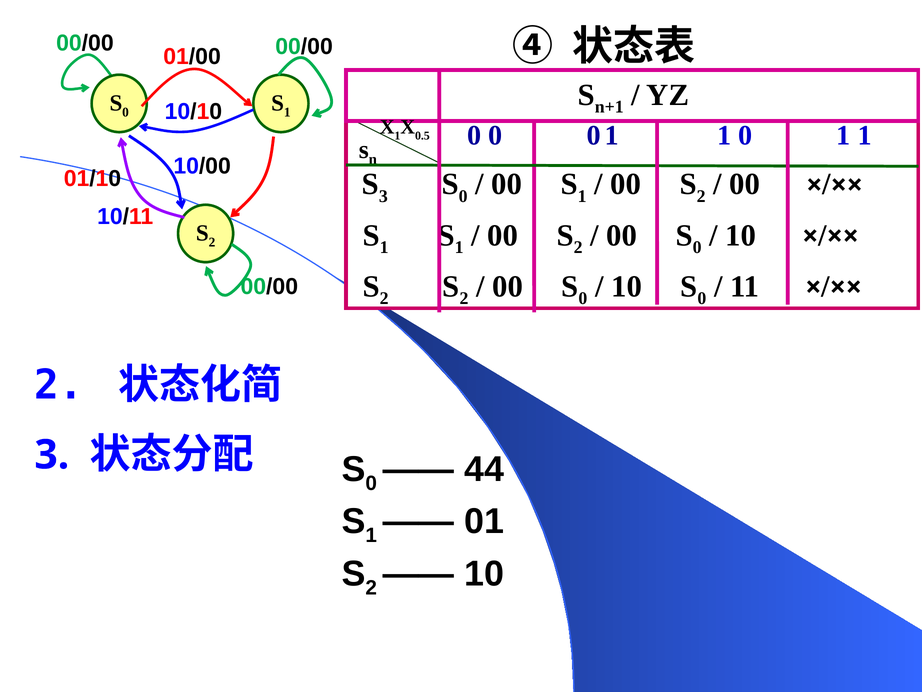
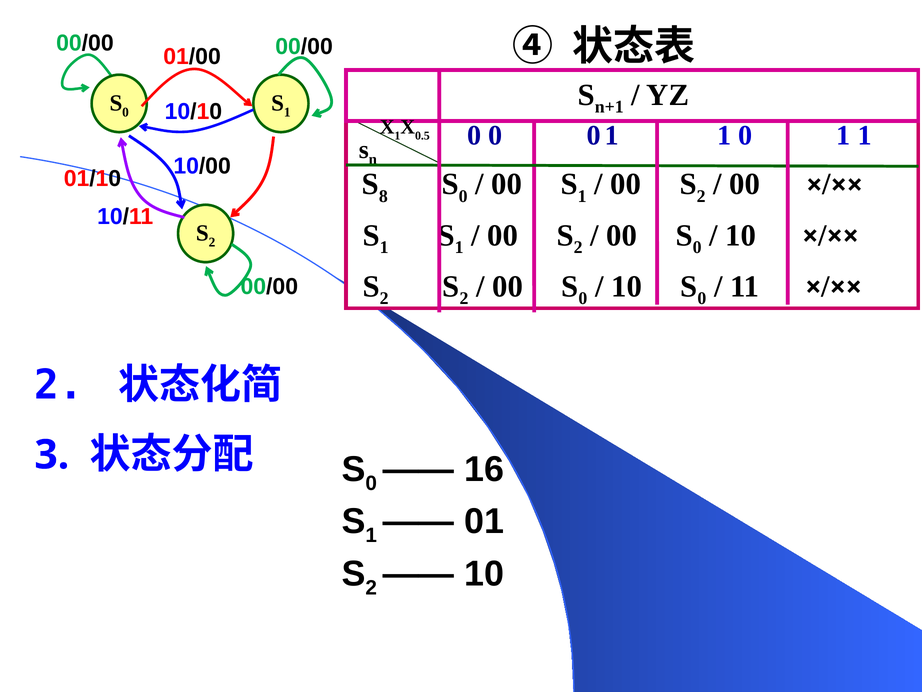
3 at (383, 196): 3 -> 8
44: 44 -> 16
